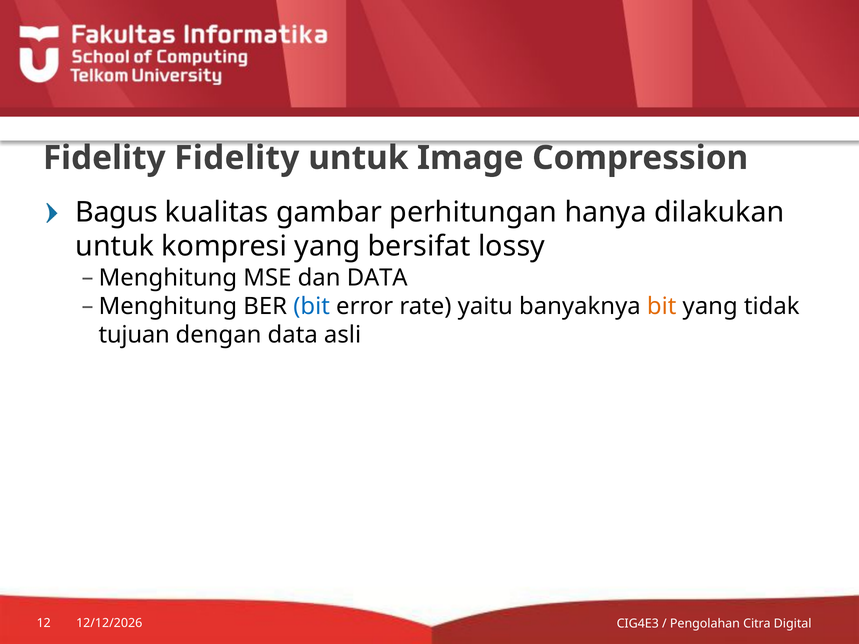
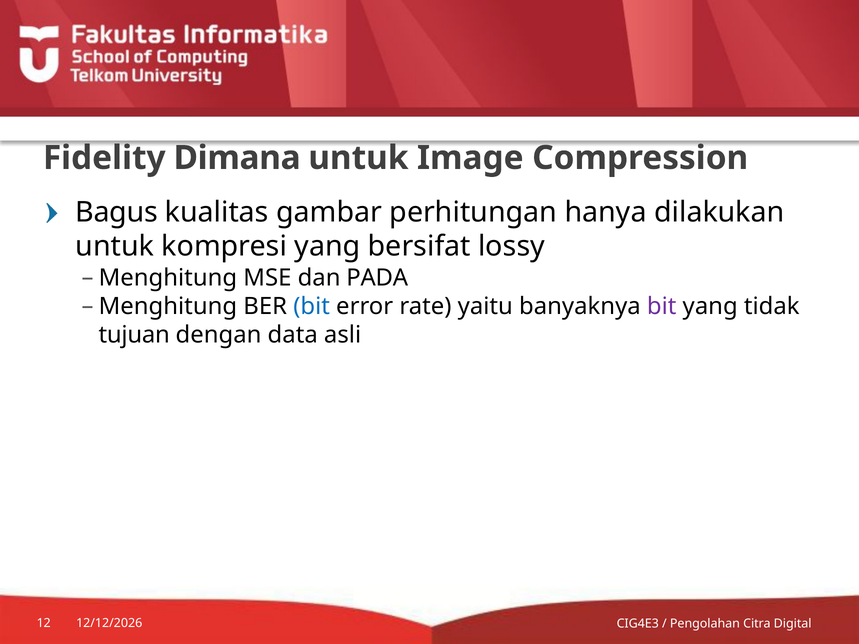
Fidelity Fidelity: Fidelity -> Dimana
dan DATA: DATA -> PADA
bit at (662, 306) colour: orange -> purple
